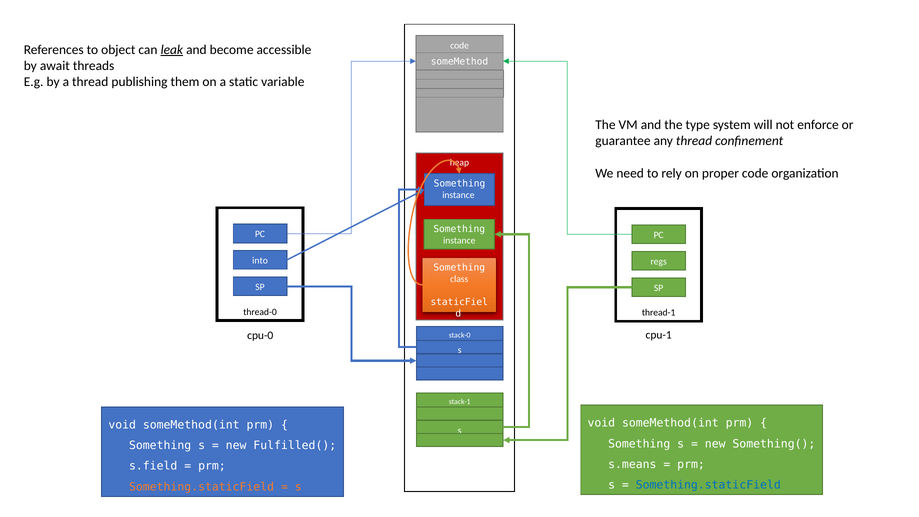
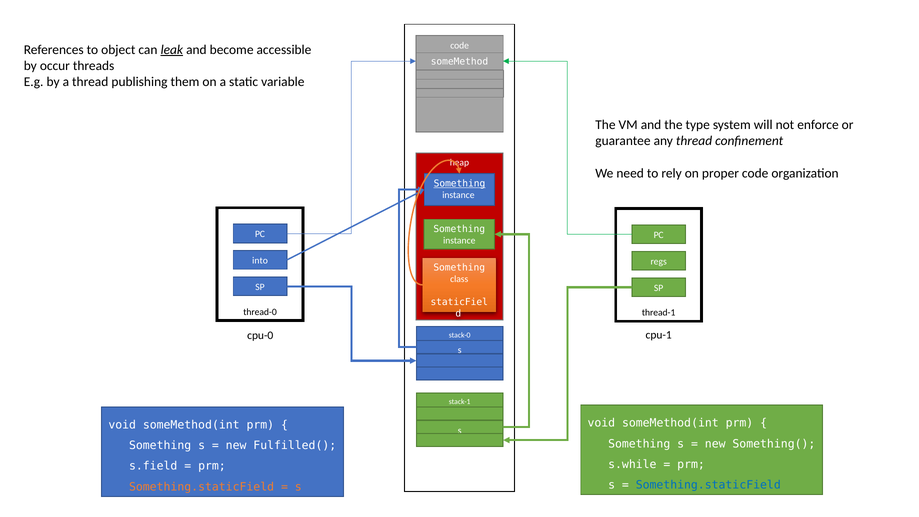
await: await -> occur
Something at (459, 183) underline: none -> present
s.means: s.means -> s.while
